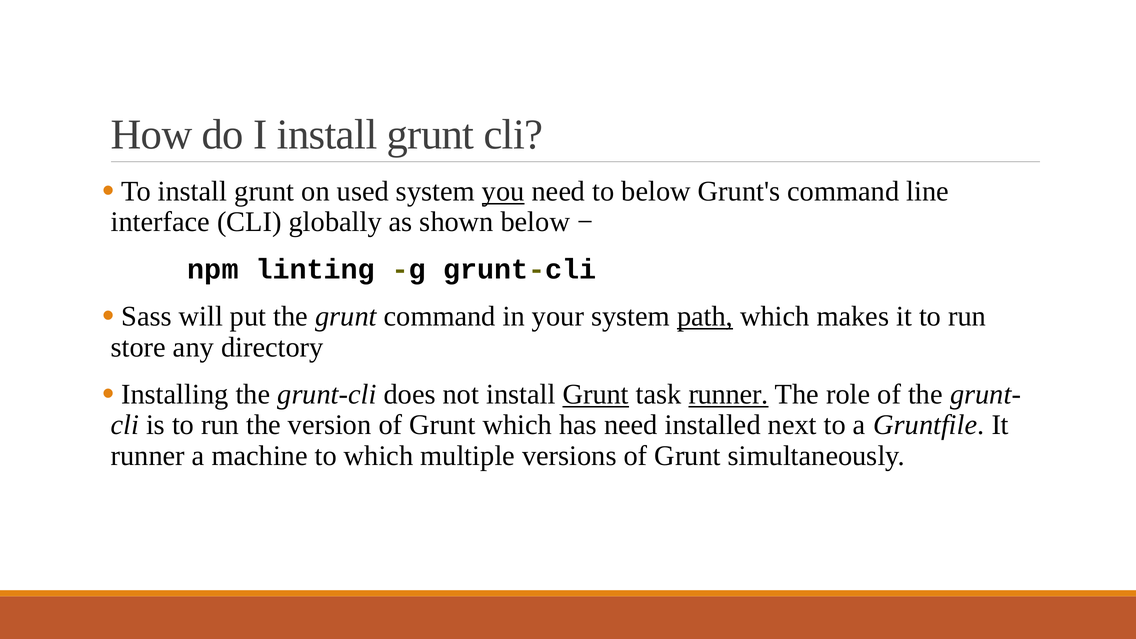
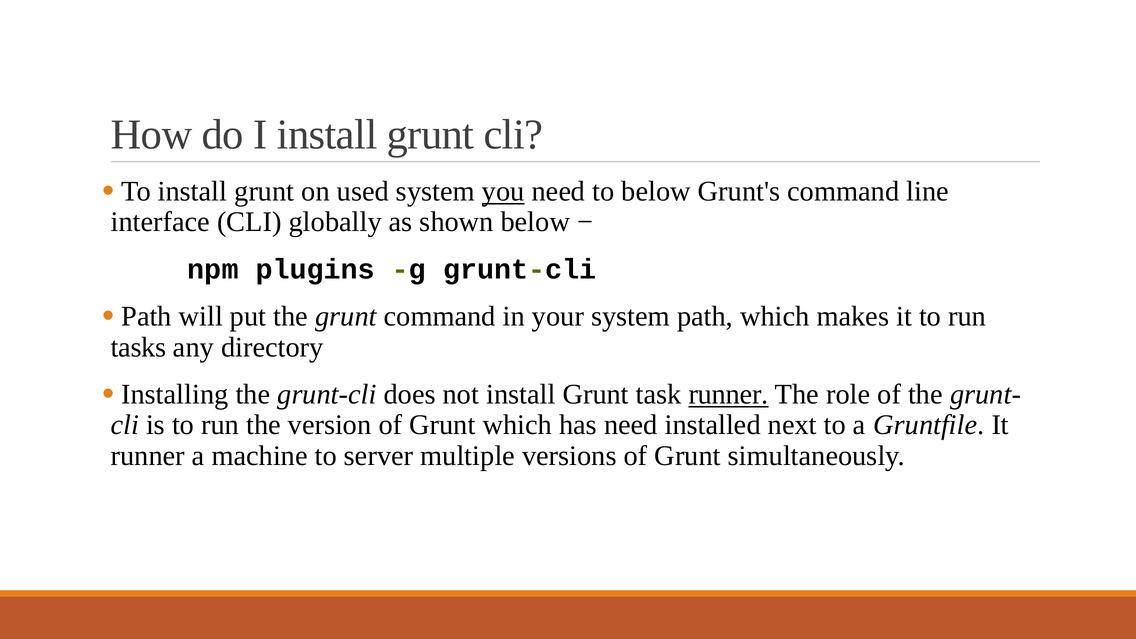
linting: linting -> plugins
Sass at (146, 317): Sass -> Path
path at (705, 317) underline: present -> none
store: store -> tasks
Grunt at (596, 394) underline: present -> none
to which: which -> server
